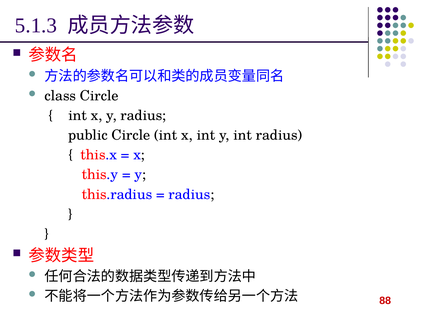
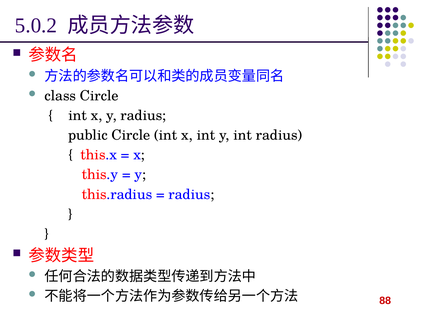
5.1.3: 5.1.3 -> 5.0.2
